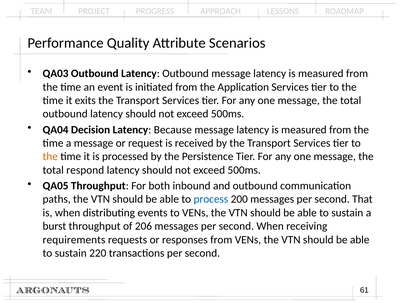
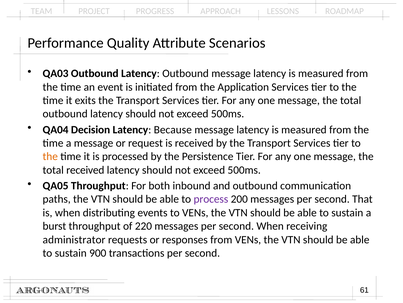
total respond: respond -> received
process colour: blue -> purple
206: 206 -> 220
requirements: requirements -> administrator
220: 220 -> 900
